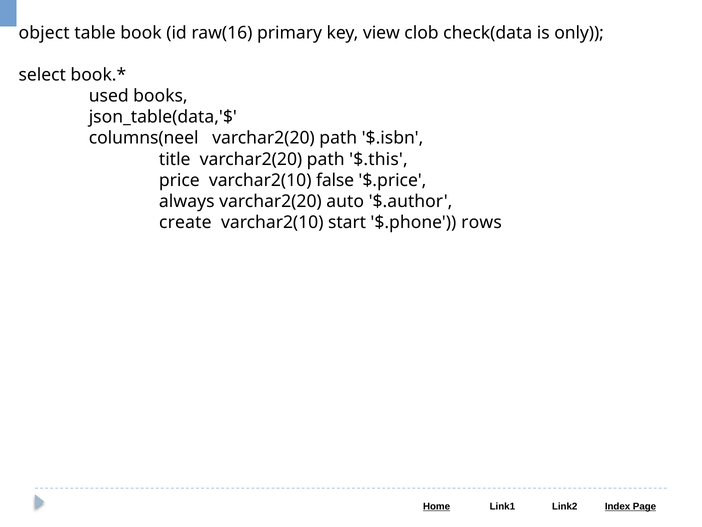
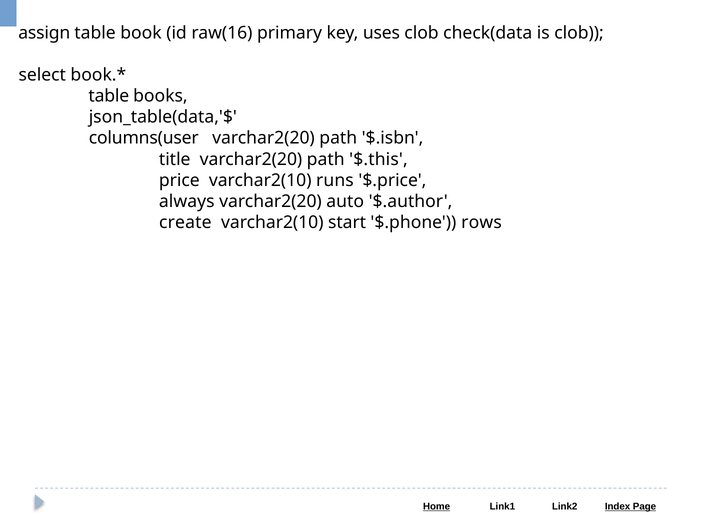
object: object -> assign
view: view -> uses
is only: only -> clob
used at (109, 96): used -> table
columns(neel: columns(neel -> columns(user
false: false -> runs
